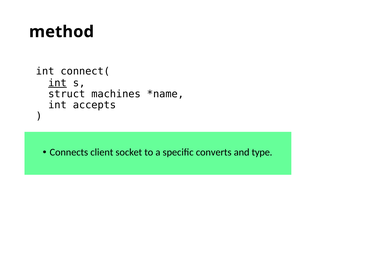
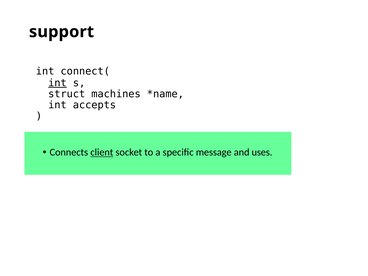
method: method -> support
client underline: none -> present
converts: converts -> message
type: type -> uses
